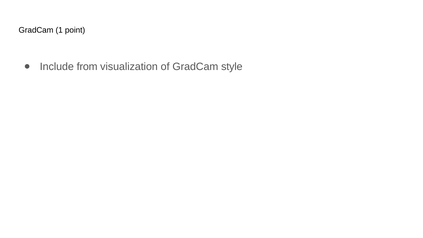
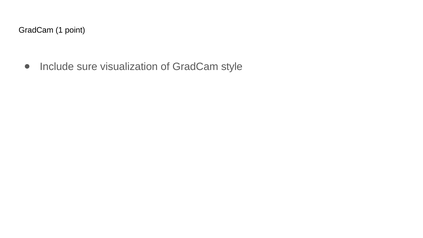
from: from -> sure
